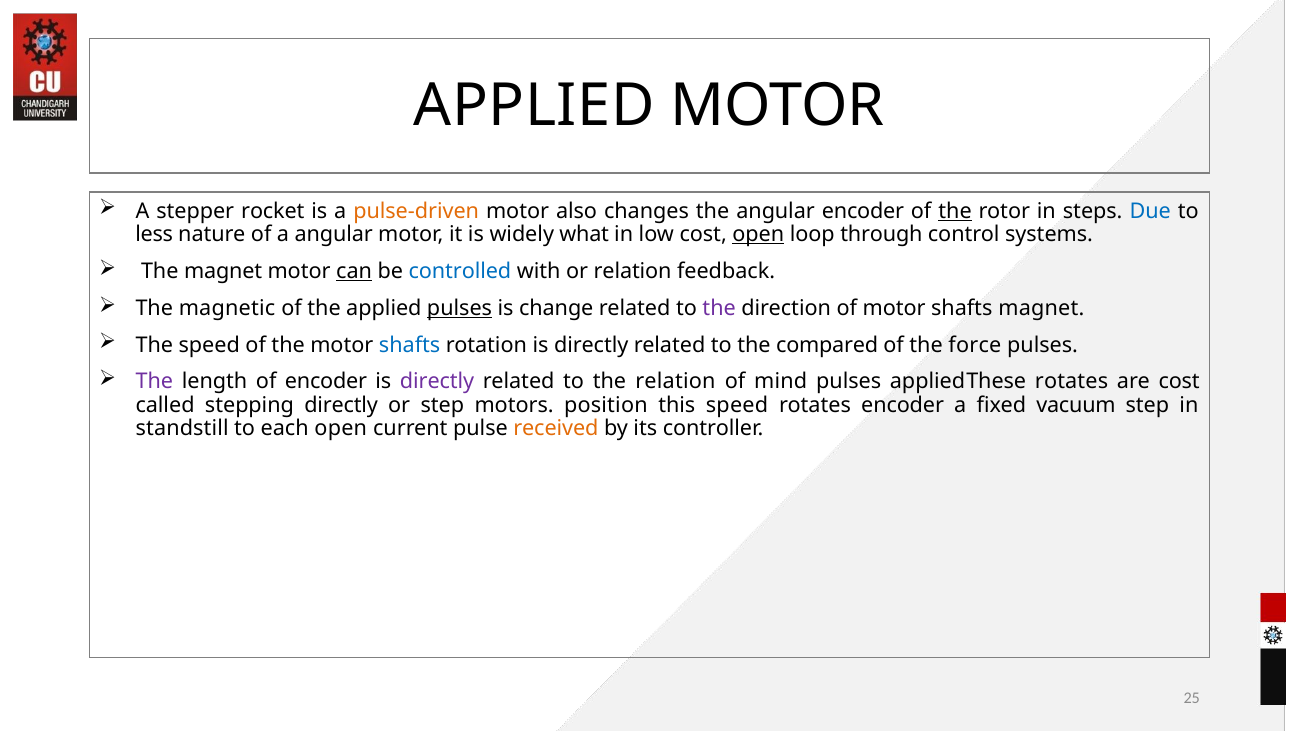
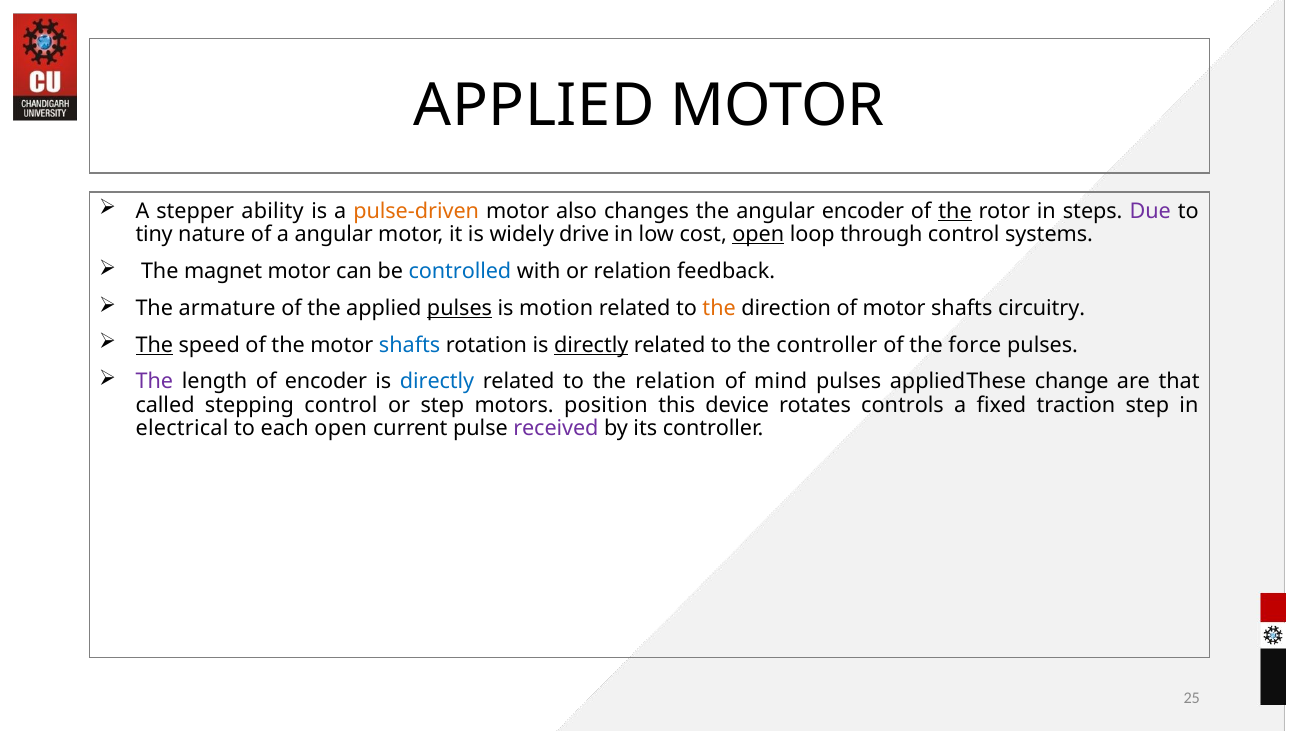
rocket: rocket -> ability
Due colour: blue -> purple
less: less -> tiny
what: what -> drive
can underline: present -> none
magnetic: magnetic -> armature
change: change -> motion
the at (719, 308) colour: purple -> orange
shafts magnet: magnet -> circuitry
The at (154, 345) underline: none -> present
directly at (591, 345) underline: none -> present
the compared: compared -> controller
directly at (437, 382) colour: purple -> blue
appliedThese rotates: rotates -> change
are cost: cost -> that
stepping directly: directly -> control
this speed: speed -> device
rotates encoder: encoder -> controls
vacuum: vacuum -> traction
standstill: standstill -> electrical
received colour: orange -> purple
